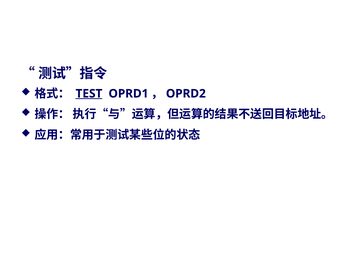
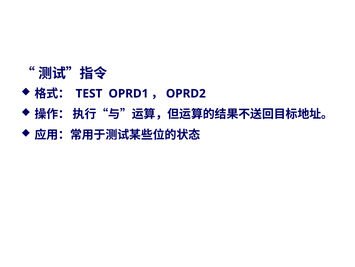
TEST underline: present -> none
